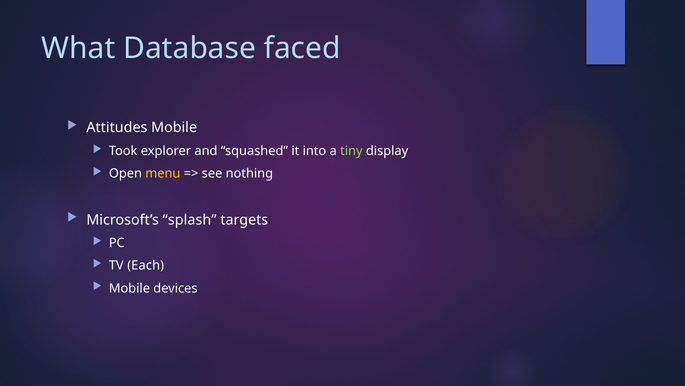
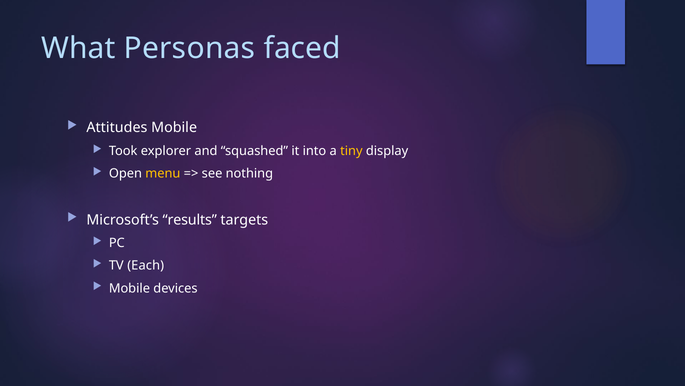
Database: Database -> Personas
tiny colour: light green -> yellow
splash: splash -> results
